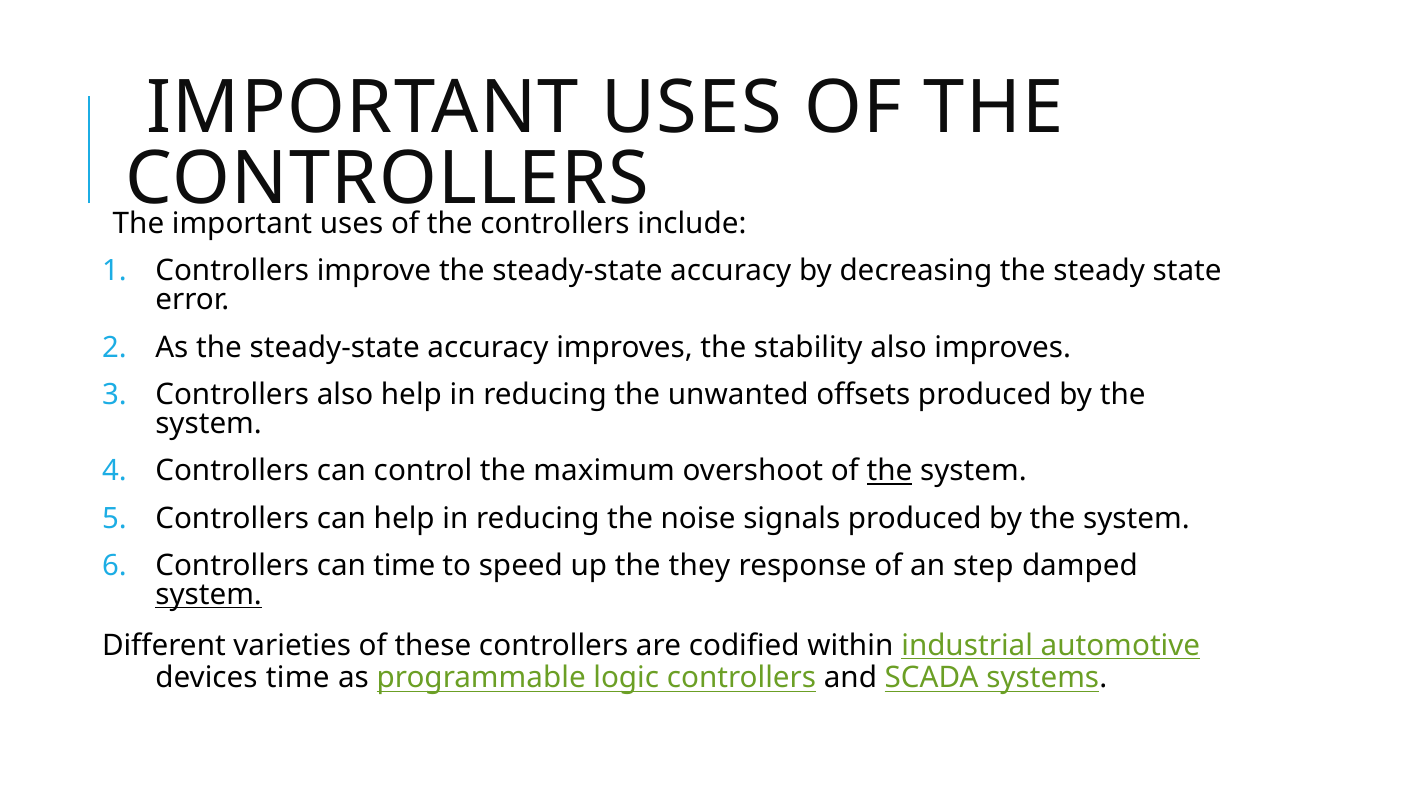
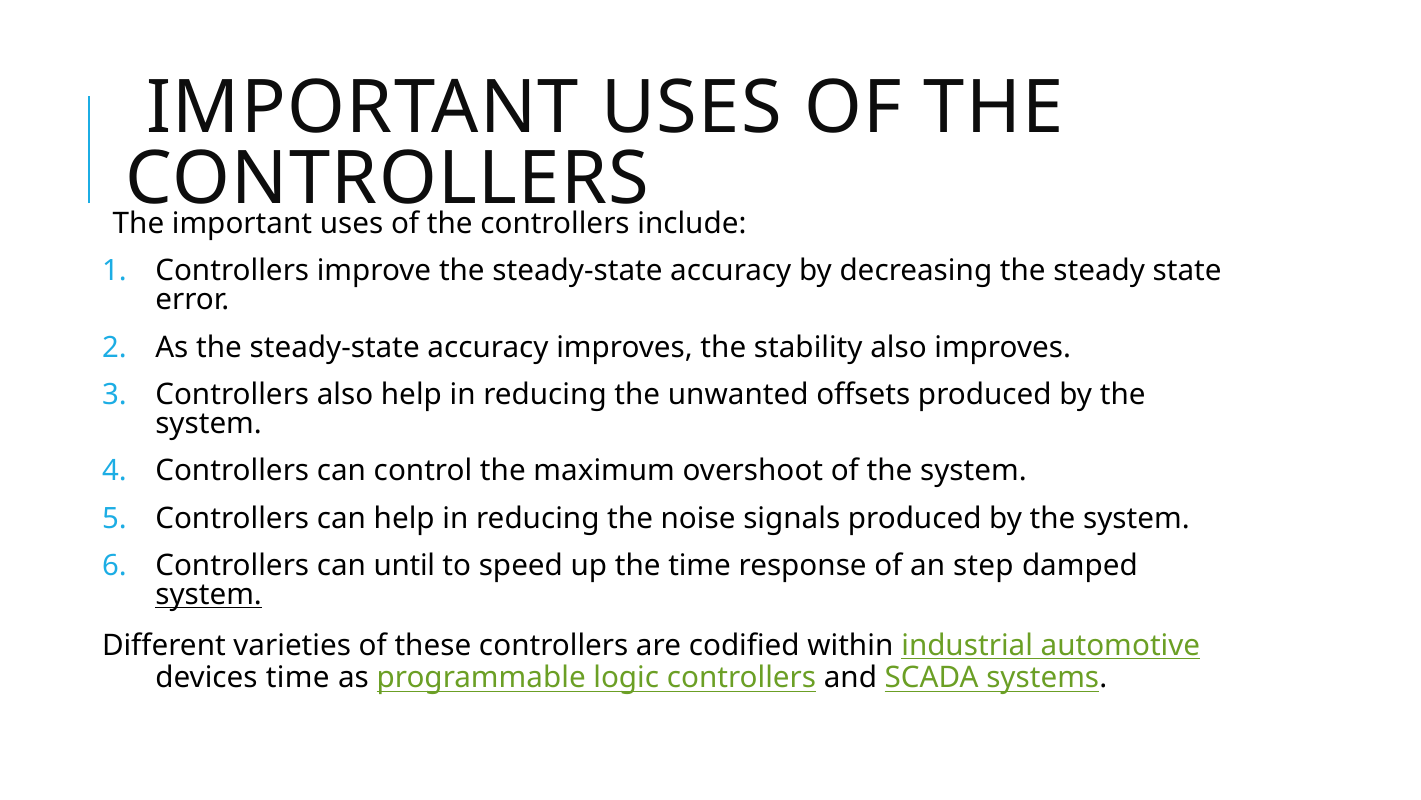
the at (890, 471) underline: present -> none
can time: time -> until
the they: they -> time
